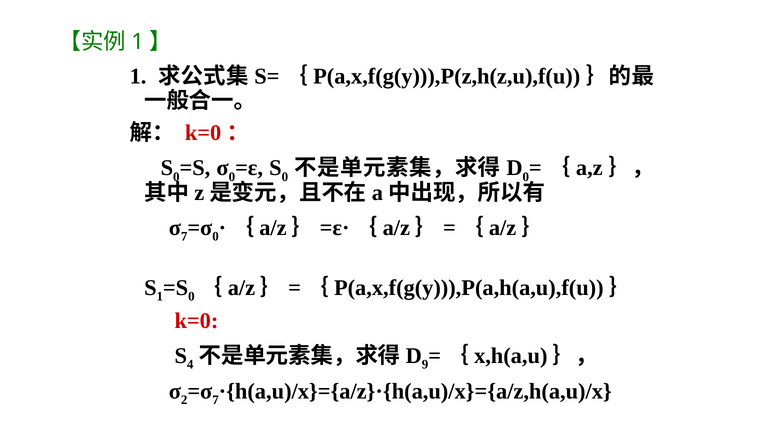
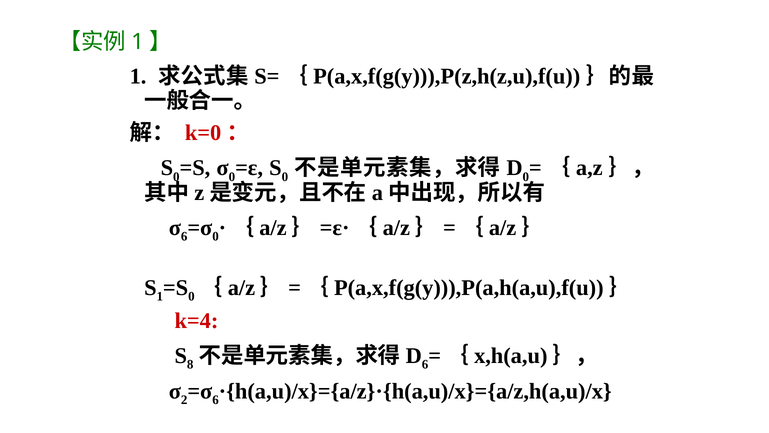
7 at (184, 236): 7 -> 6
k=0 at (196, 320): k=0 -> k=4
4: 4 -> 8
9 at (425, 364): 9 -> 6
7 at (216, 400): 7 -> 6
